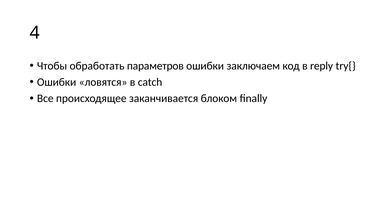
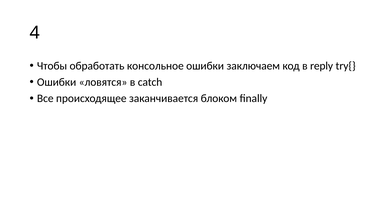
параметров: параметров -> консольное
